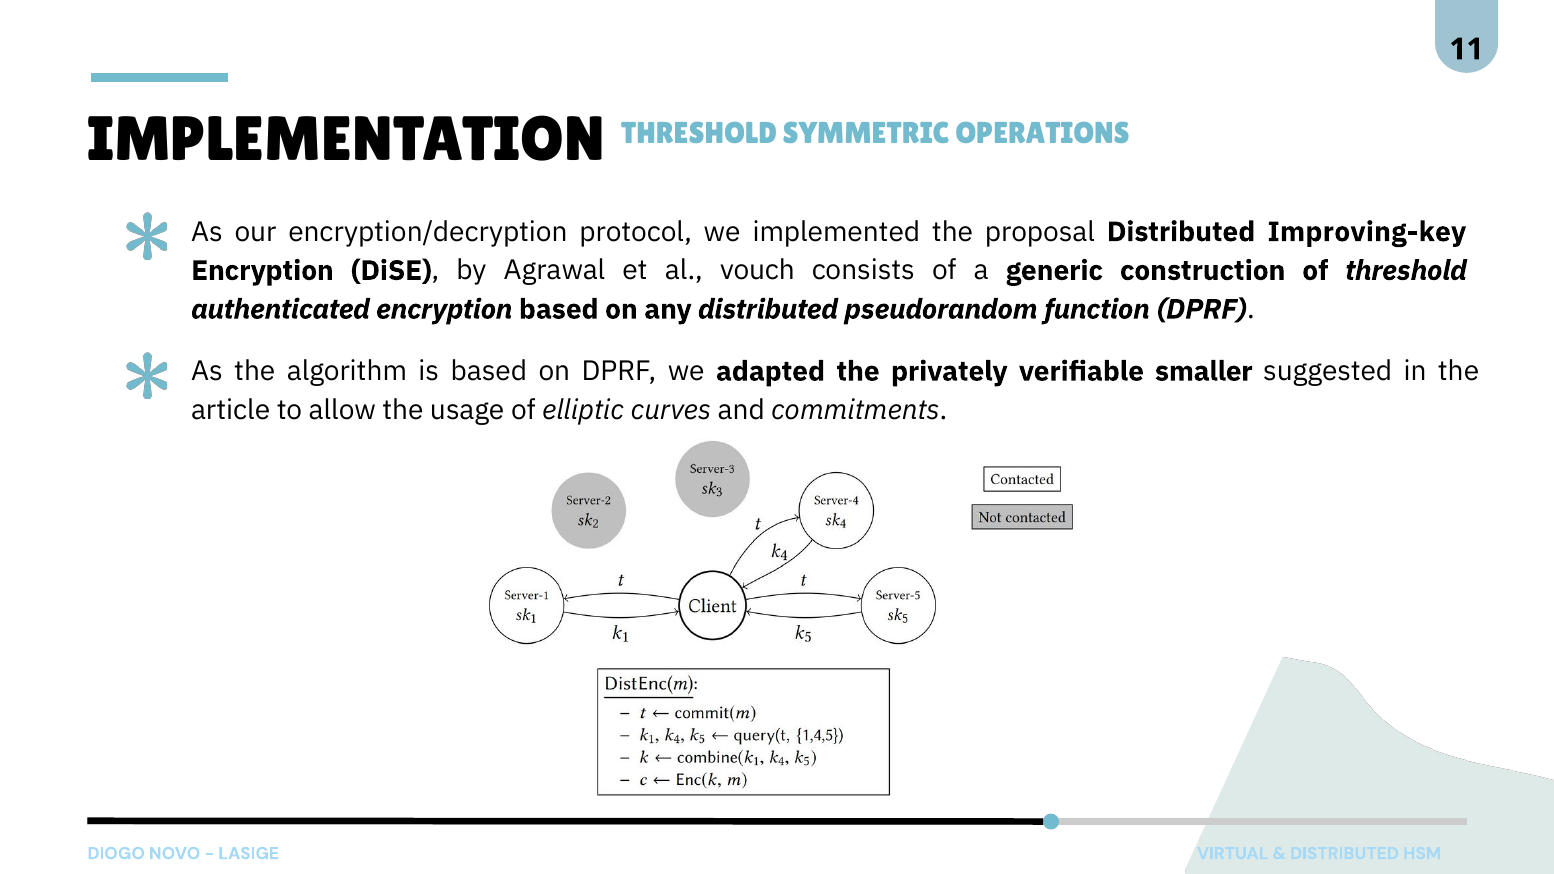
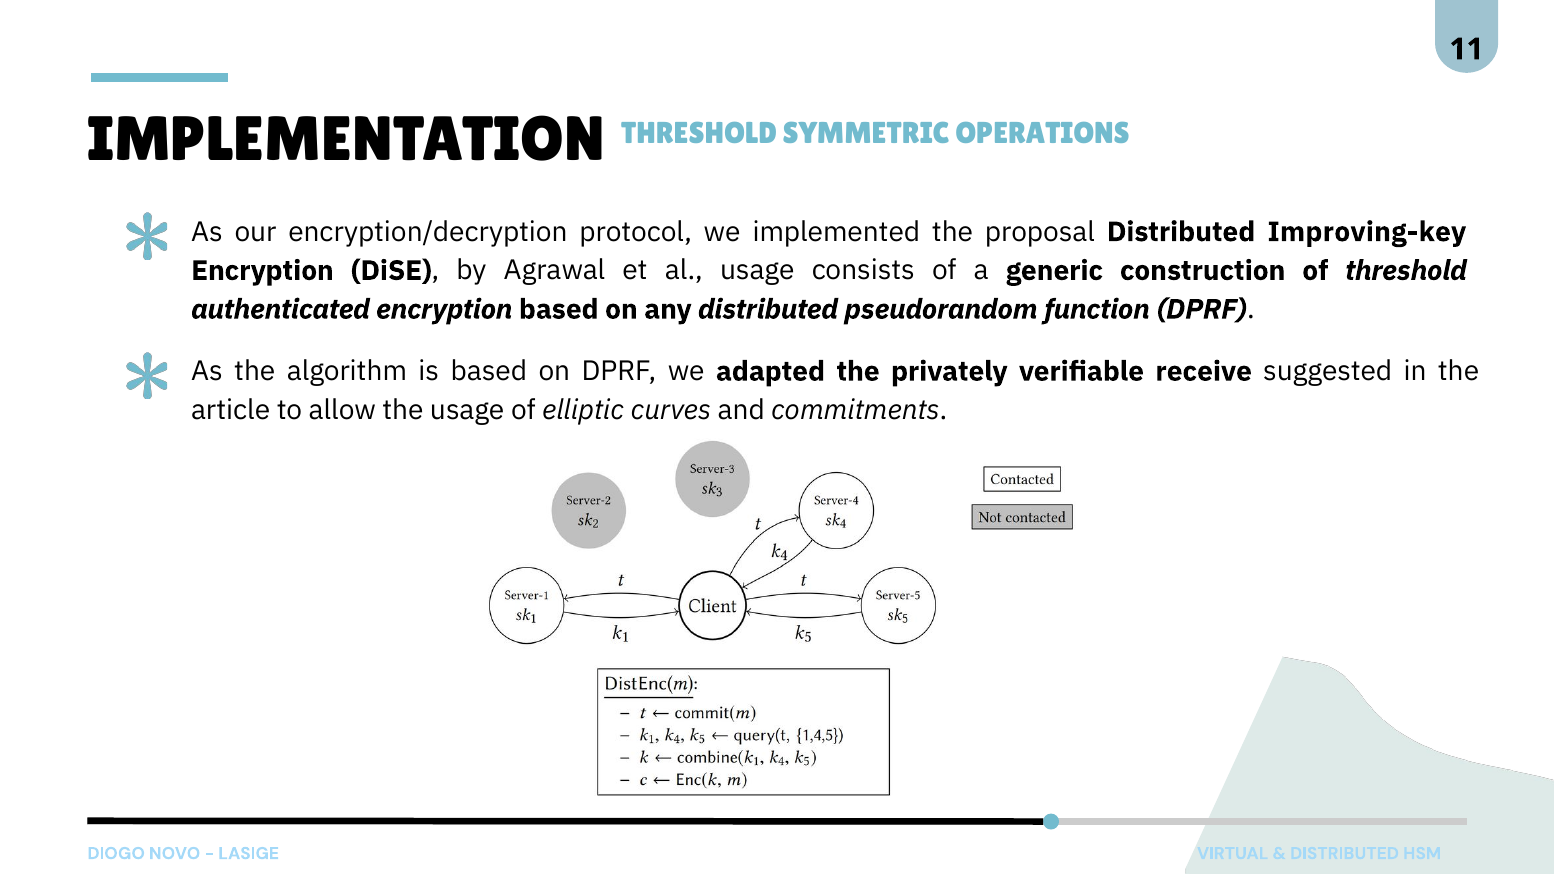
al vouch: vouch -> usage
smaller: smaller -> receive
